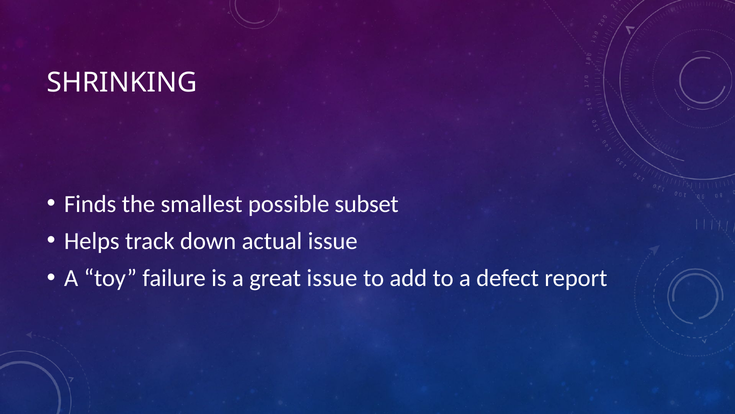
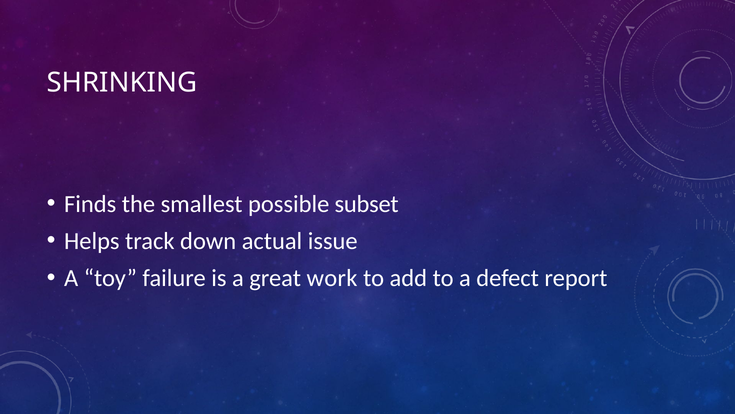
great issue: issue -> work
